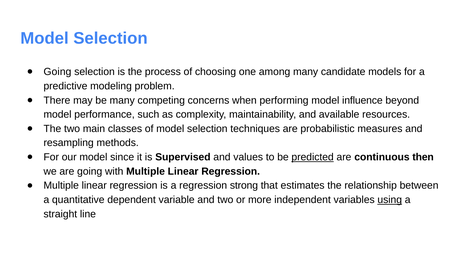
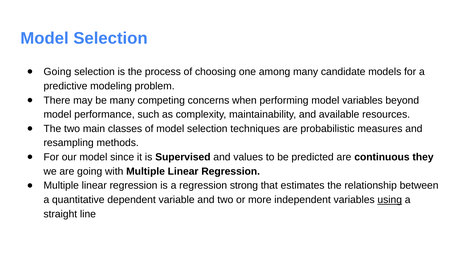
model influence: influence -> variables
predicted underline: present -> none
then: then -> they
